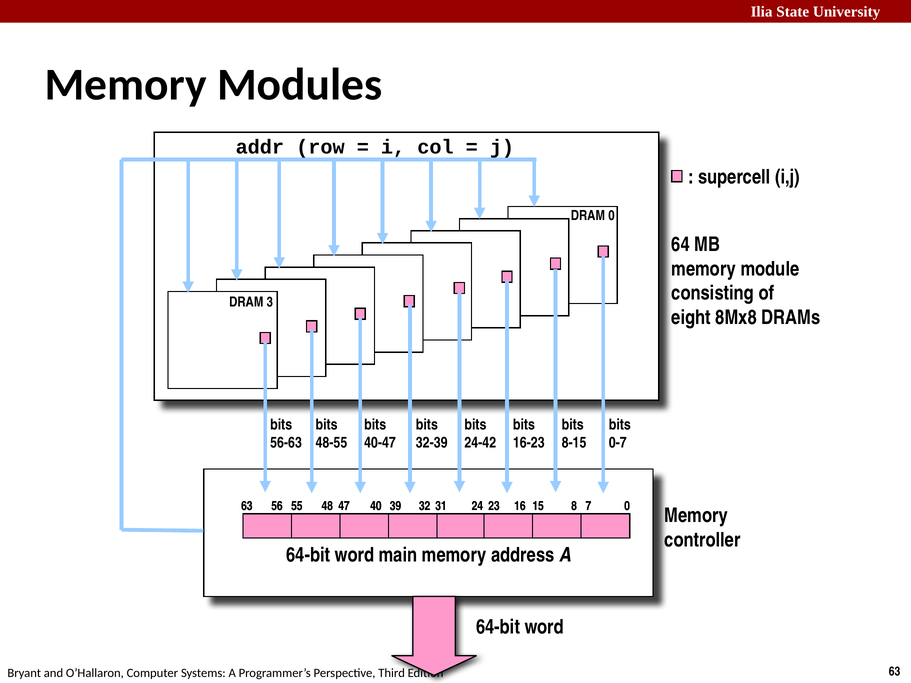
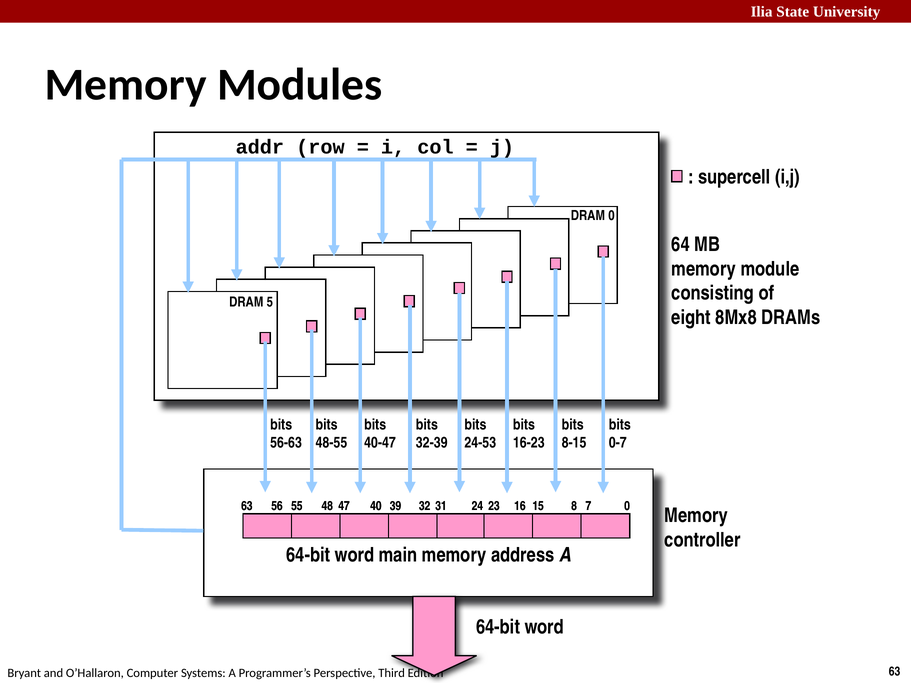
3: 3 -> 5
24-42: 24-42 -> 24-53
